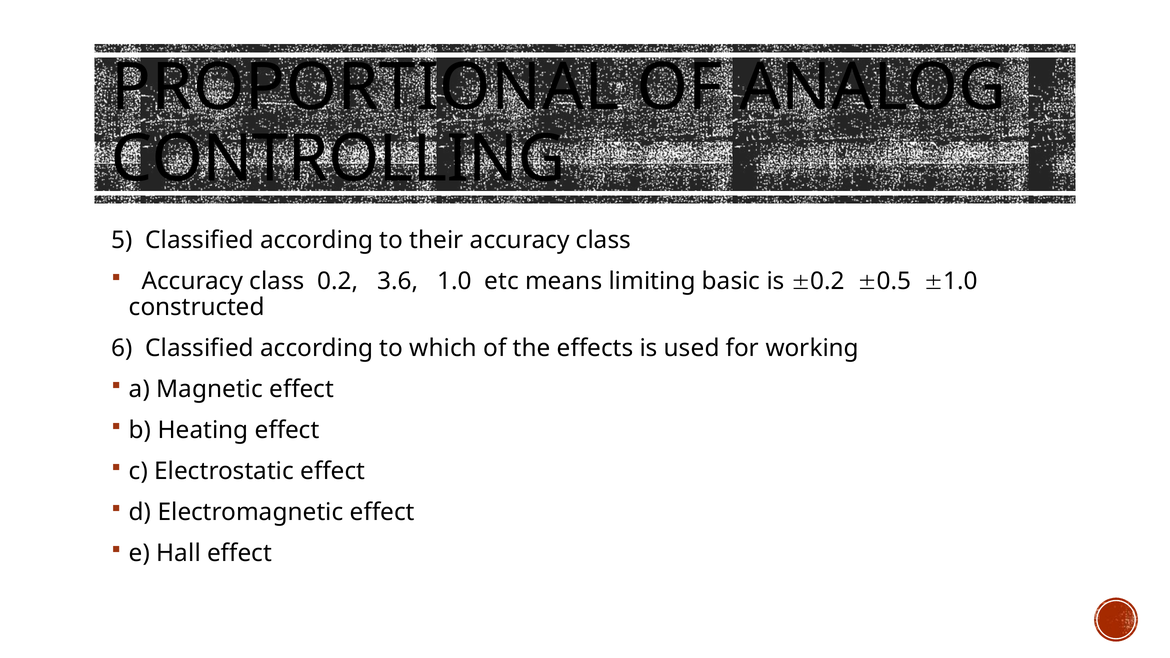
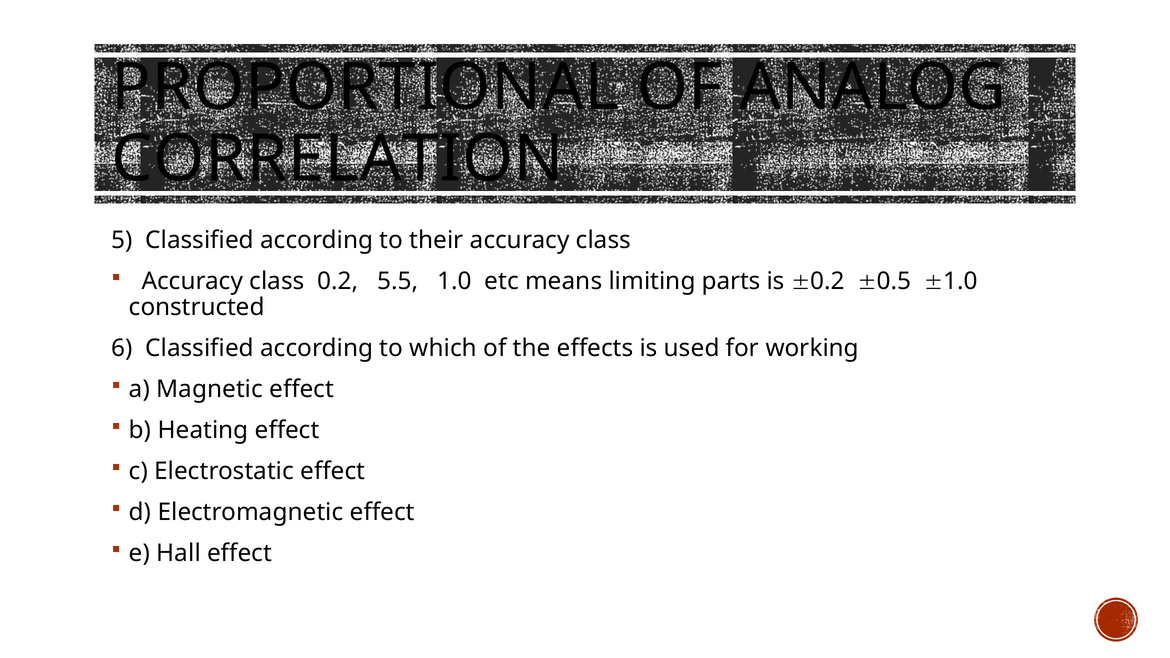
CONTROLLING: CONTROLLING -> CORRELATION
3.6: 3.6 -> 5.5
basic: basic -> parts
